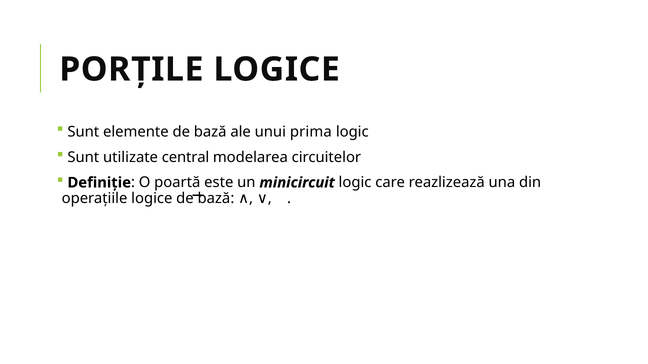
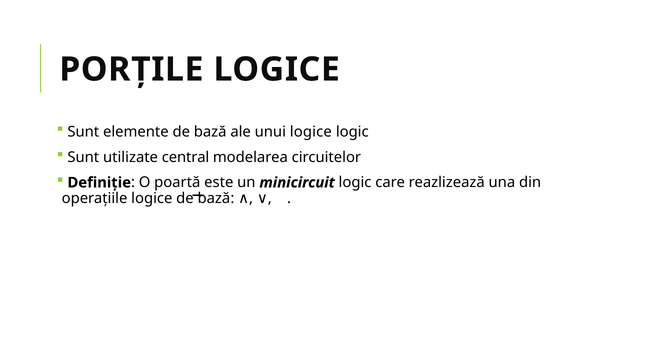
unui prima: prima -> logice
